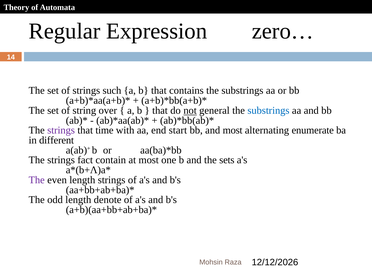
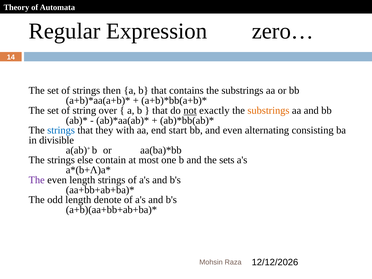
such: such -> then
general: general -> exactly
substrings at (268, 110) colour: blue -> orange
strings at (61, 130) colour: purple -> blue
time: time -> they
and most: most -> even
enumerate: enumerate -> consisting
different: different -> divisible
fact: fact -> else
